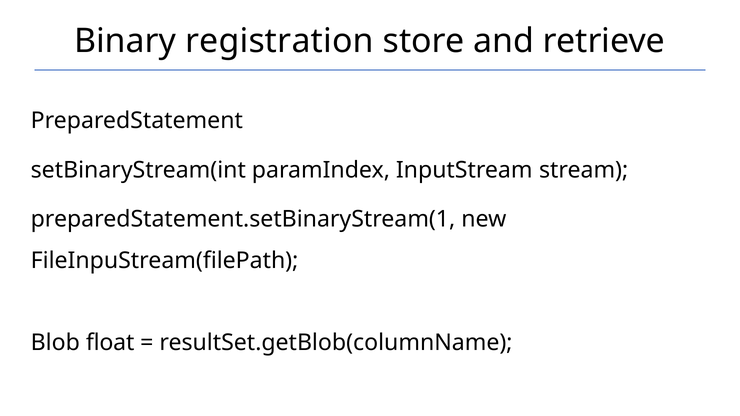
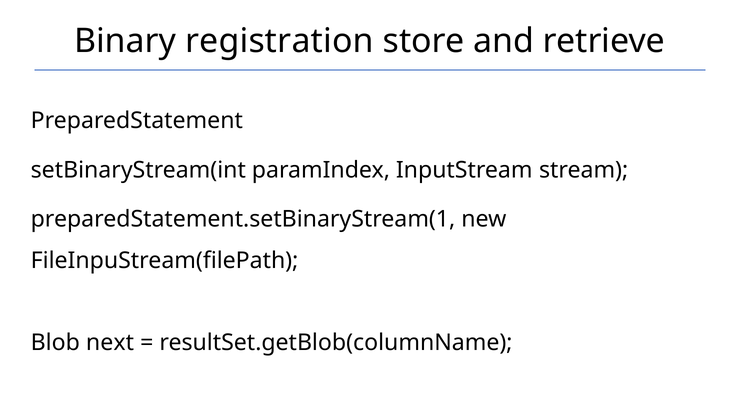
float: float -> next
